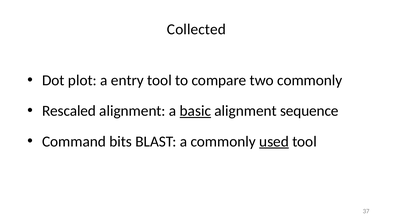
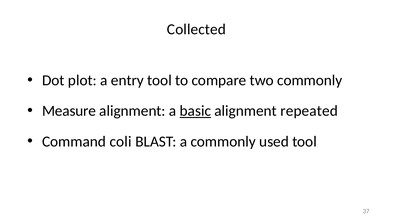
Rescaled: Rescaled -> Measure
sequence: sequence -> repeated
bits: bits -> coli
used underline: present -> none
